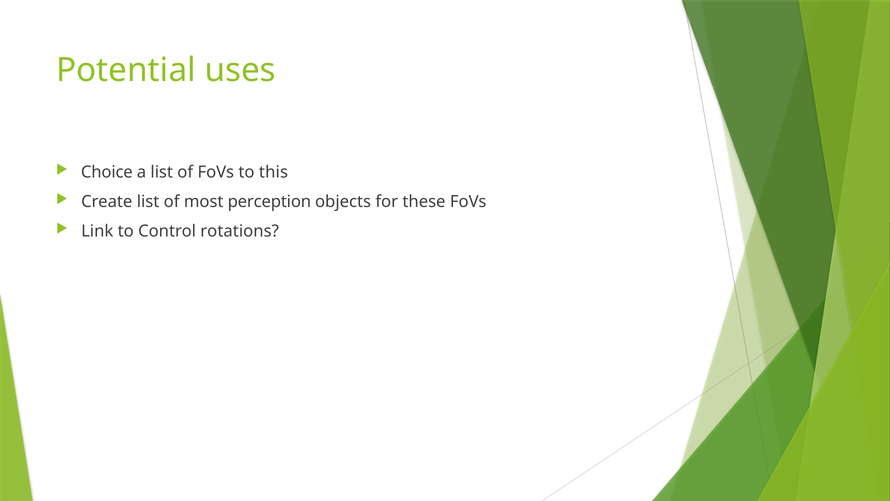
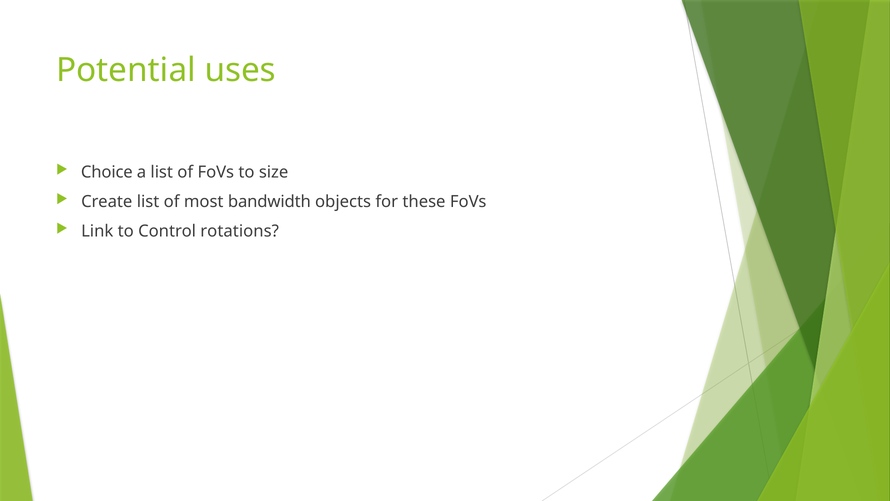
this: this -> size
perception: perception -> bandwidth
